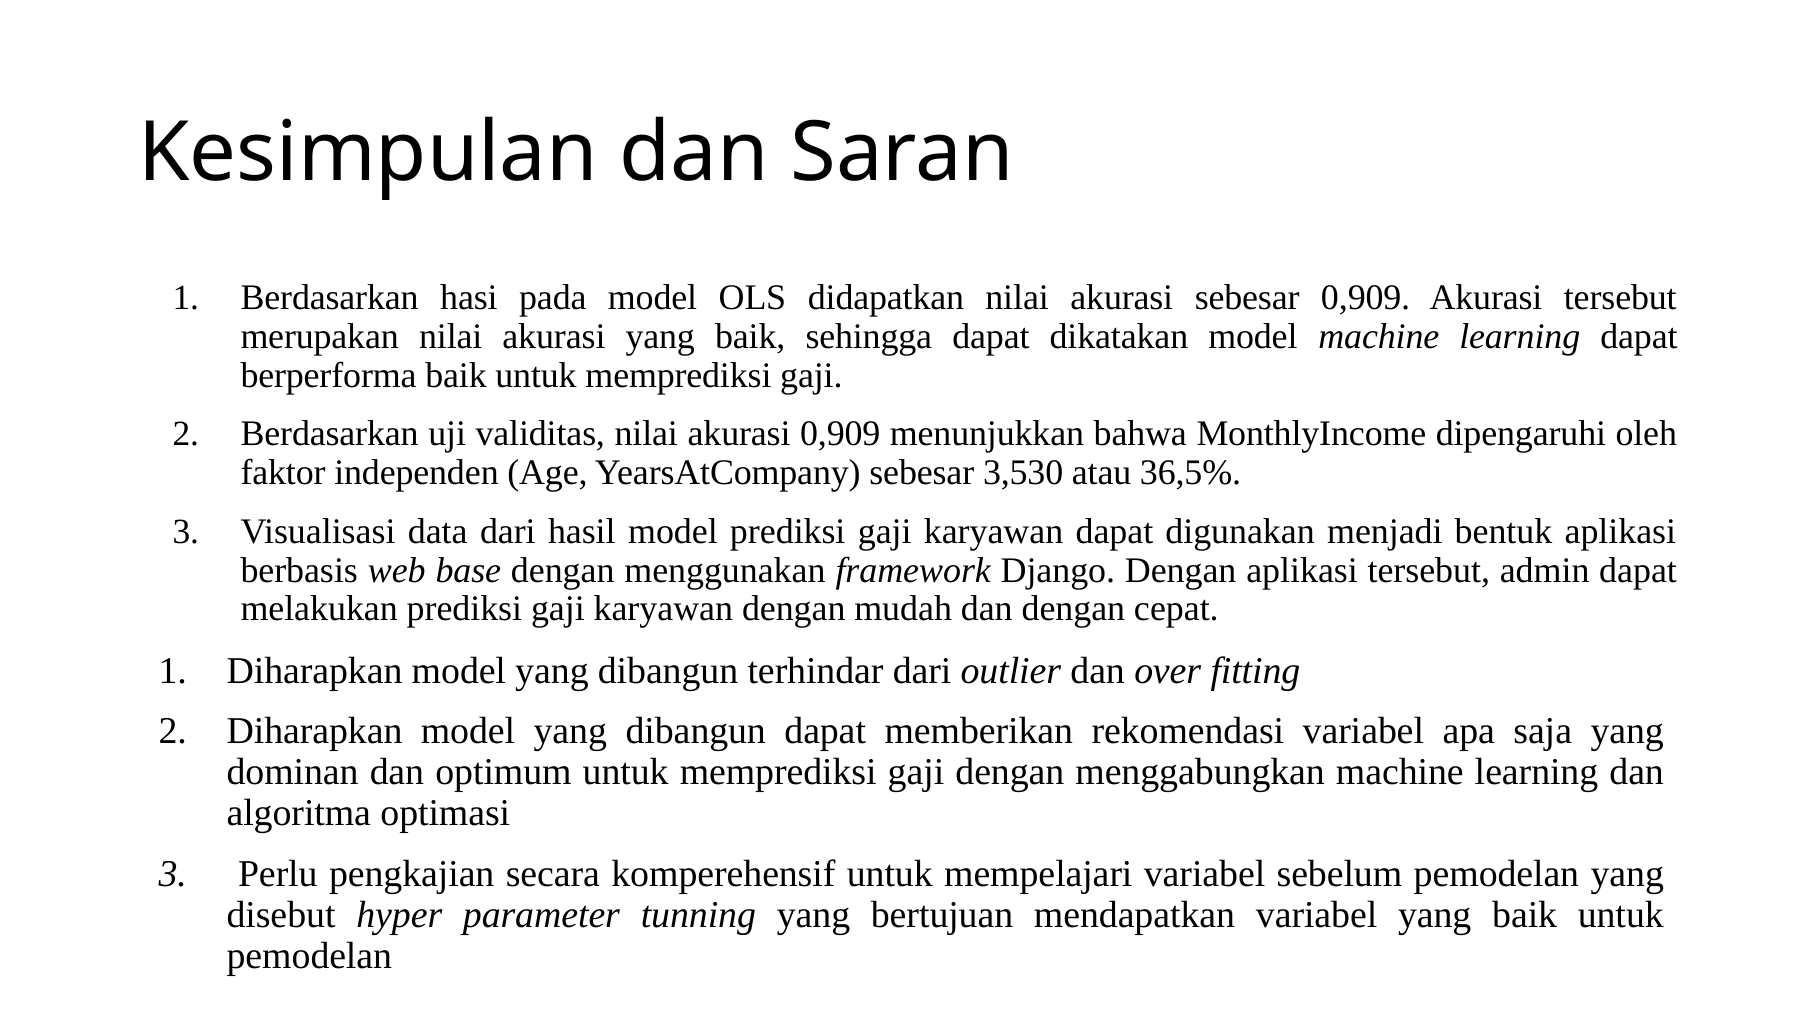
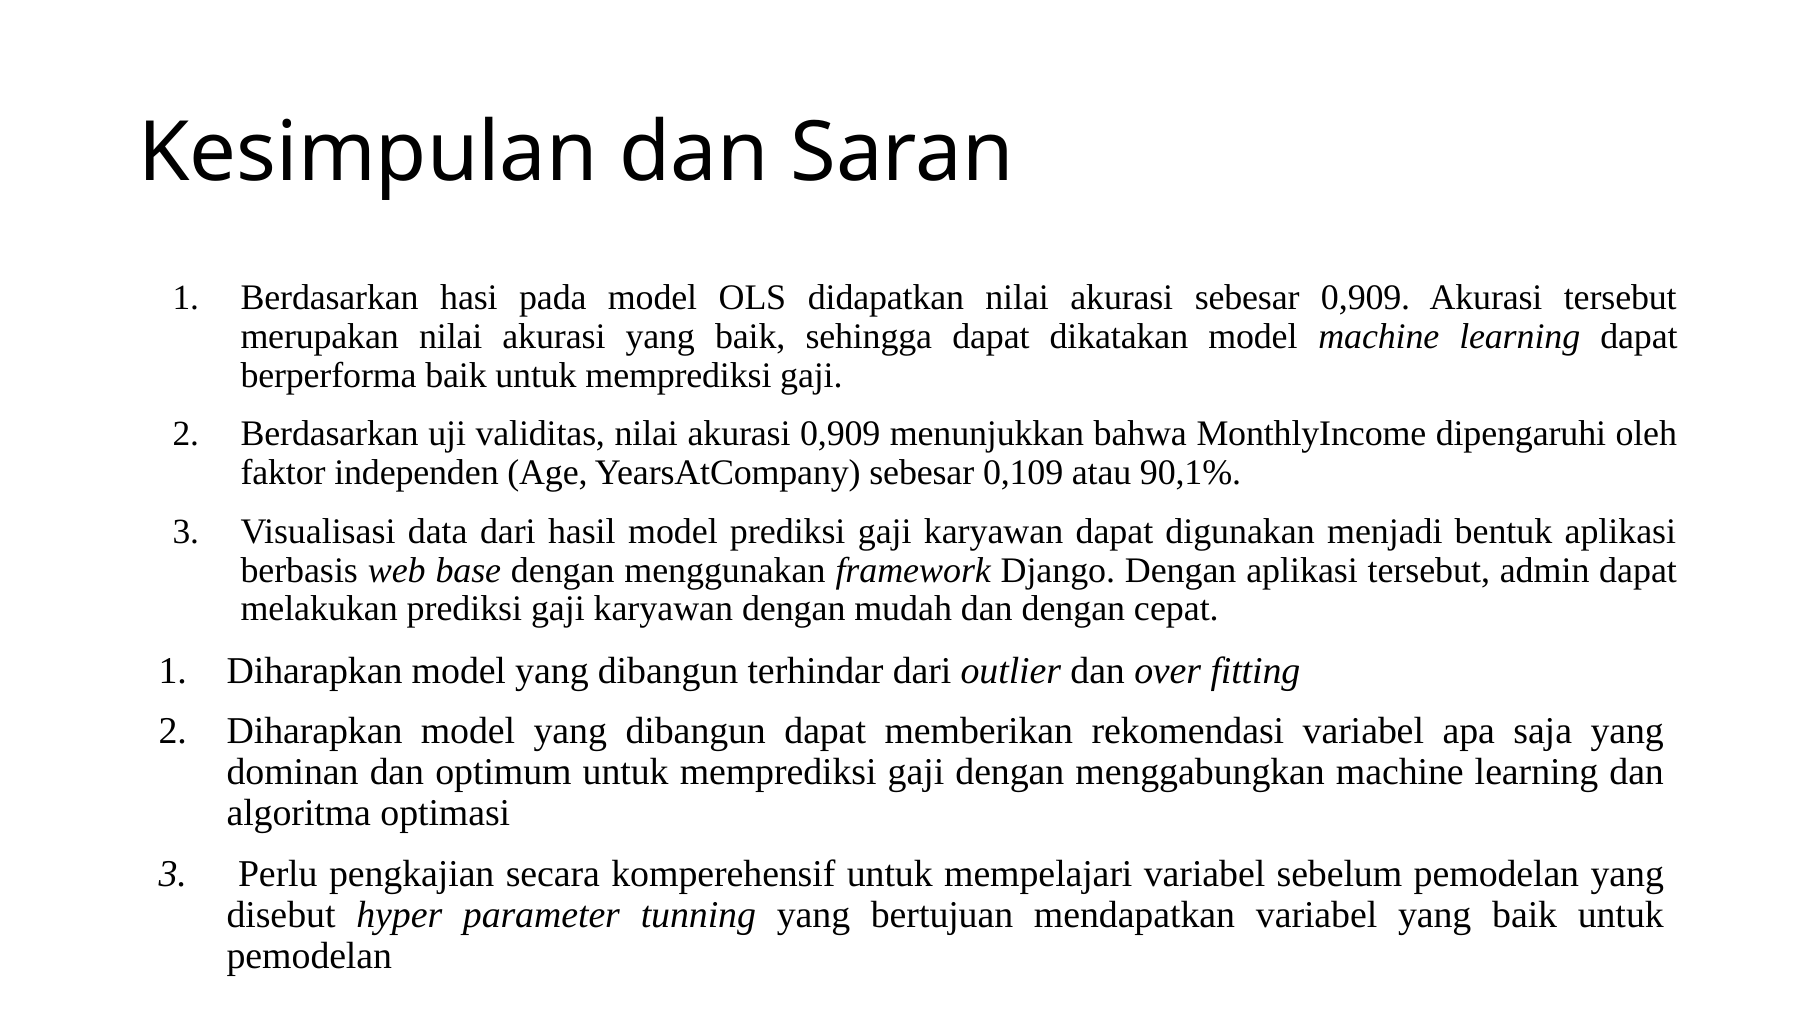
3,530: 3,530 -> 0,109
36,5%: 36,5% -> 90,1%
